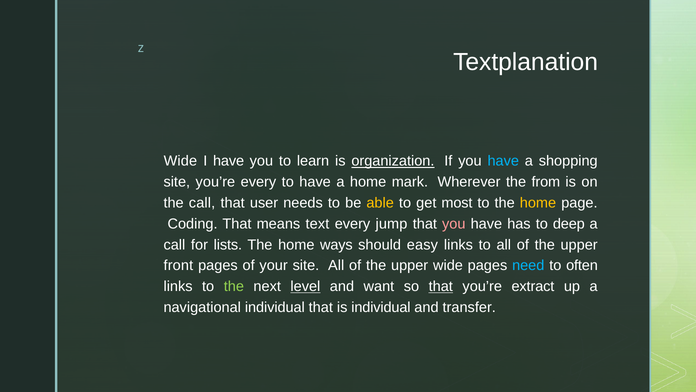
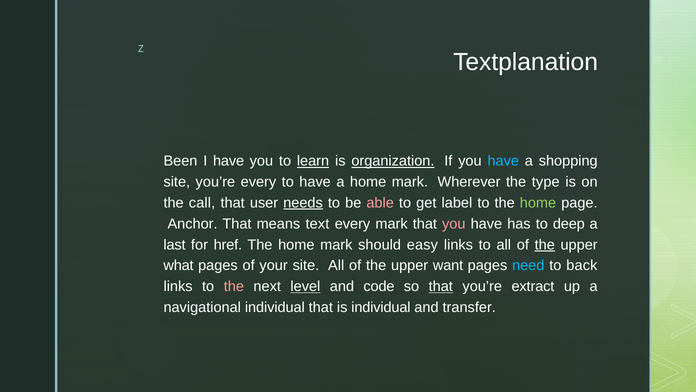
Wide at (180, 161): Wide -> Been
learn underline: none -> present
from: from -> type
needs underline: none -> present
able colour: yellow -> pink
most: most -> label
home at (538, 203) colour: yellow -> light green
Coding: Coding -> Anchor
every jump: jump -> mark
call at (174, 244): call -> last
lists: lists -> href
The home ways: ways -> mark
the at (545, 244) underline: none -> present
front: front -> what
upper wide: wide -> want
often: often -> back
the at (234, 286) colour: light green -> pink
want: want -> code
